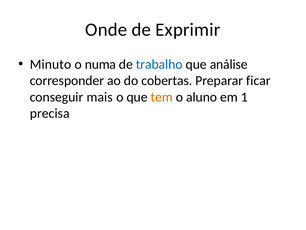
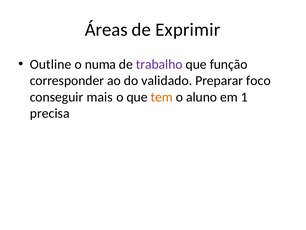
Onde: Onde -> Áreas
Minuto: Minuto -> Outline
trabalho colour: blue -> purple
análise: análise -> função
cobertas: cobertas -> validado
ficar: ficar -> foco
